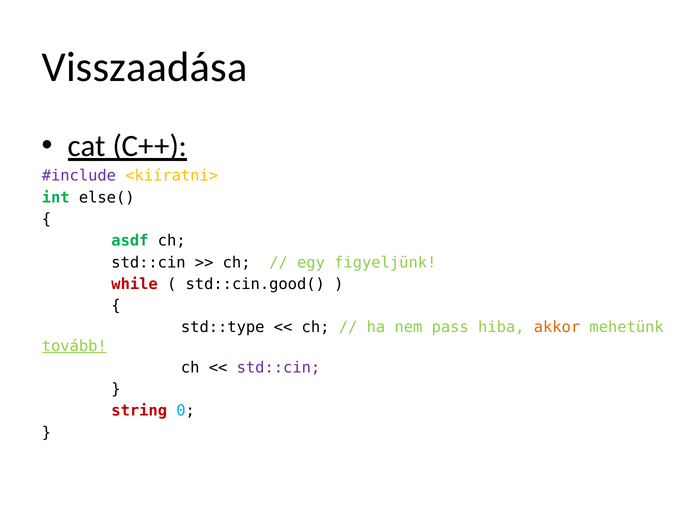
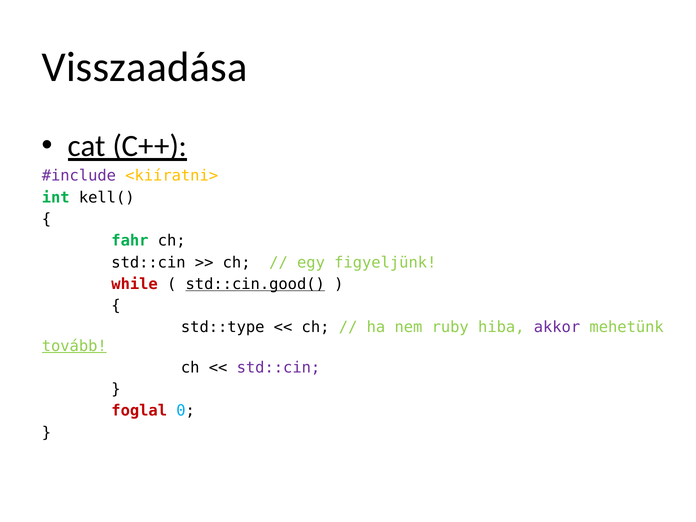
else(: else( -> kell(
asdf: asdf -> fahr
std::cin.good( underline: none -> present
pass: pass -> ruby
akkor colour: orange -> purple
string: string -> foglal
